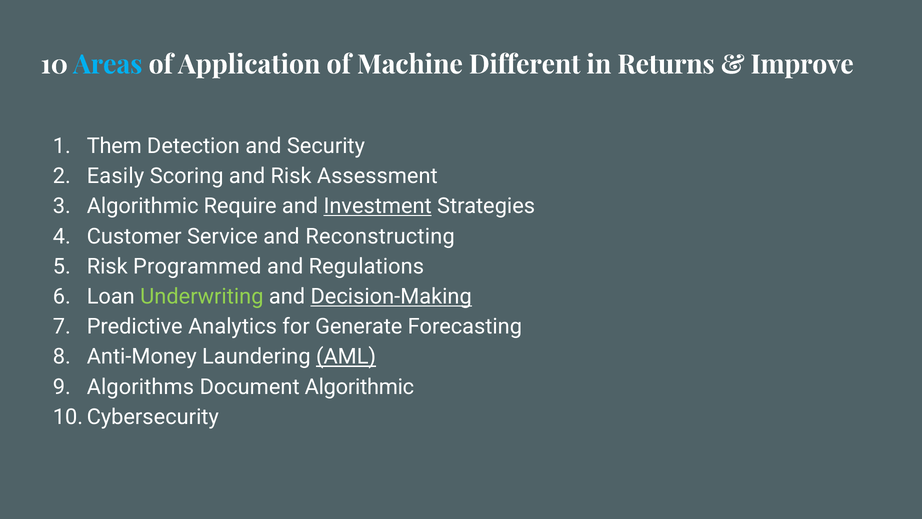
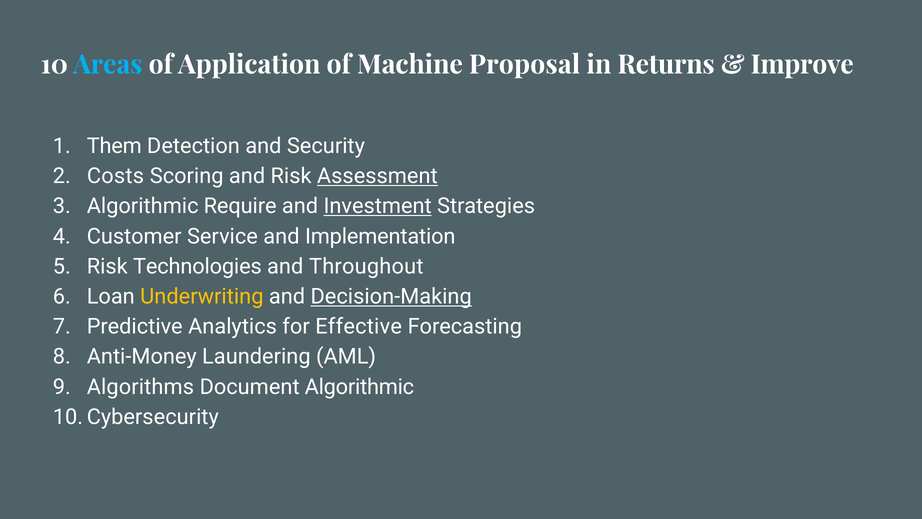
Different: Different -> Proposal
Easily: Easily -> Costs
Assessment underline: none -> present
Reconstructing: Reconstructing -> Implementation
Programmed: Programmed -> Technologies
Regulations: Regulations -> Throughout
Underwriting colour: light green -> yellow
Generate: Generate -> Effective
AML underline: present -> none
